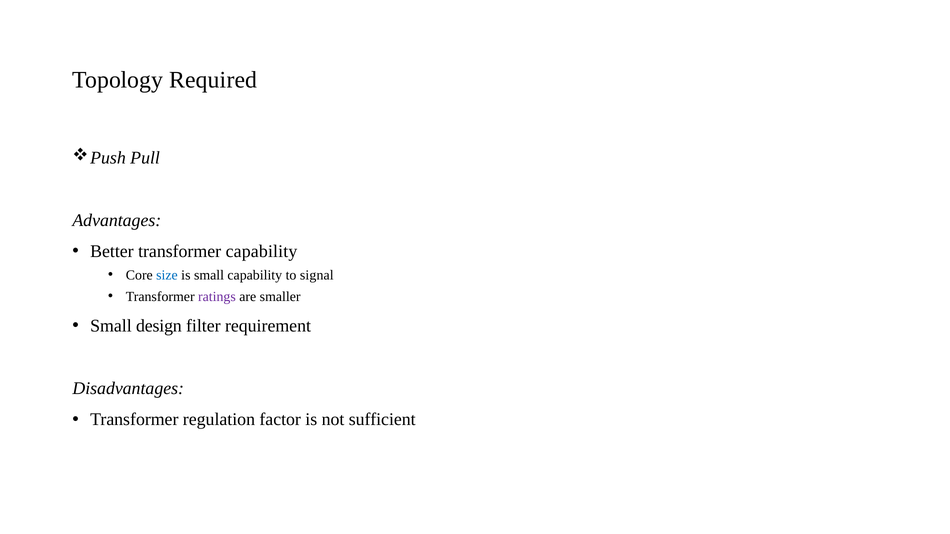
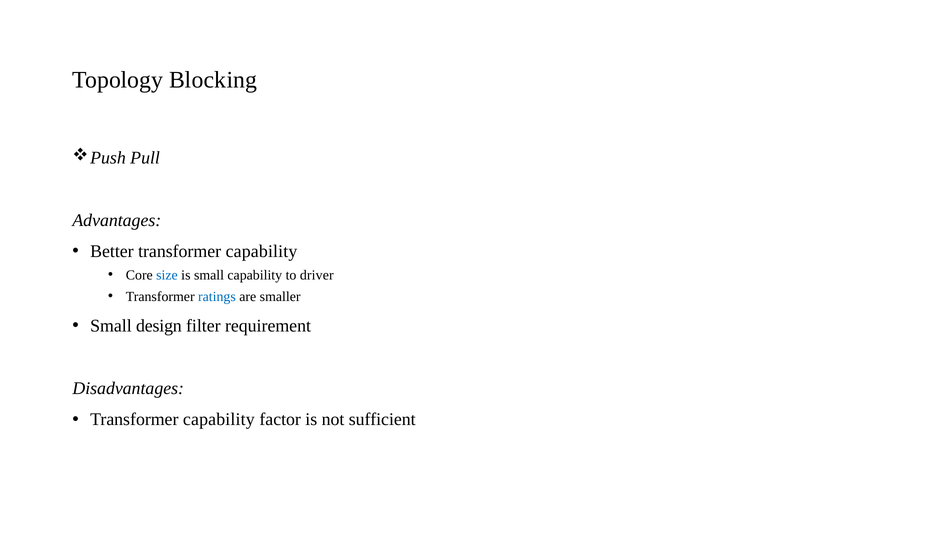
Required: Required -> Blocking
signal: signal -> driver
ratings colour: purple -> blue
regulation at (219, 420): regulation -> capability
